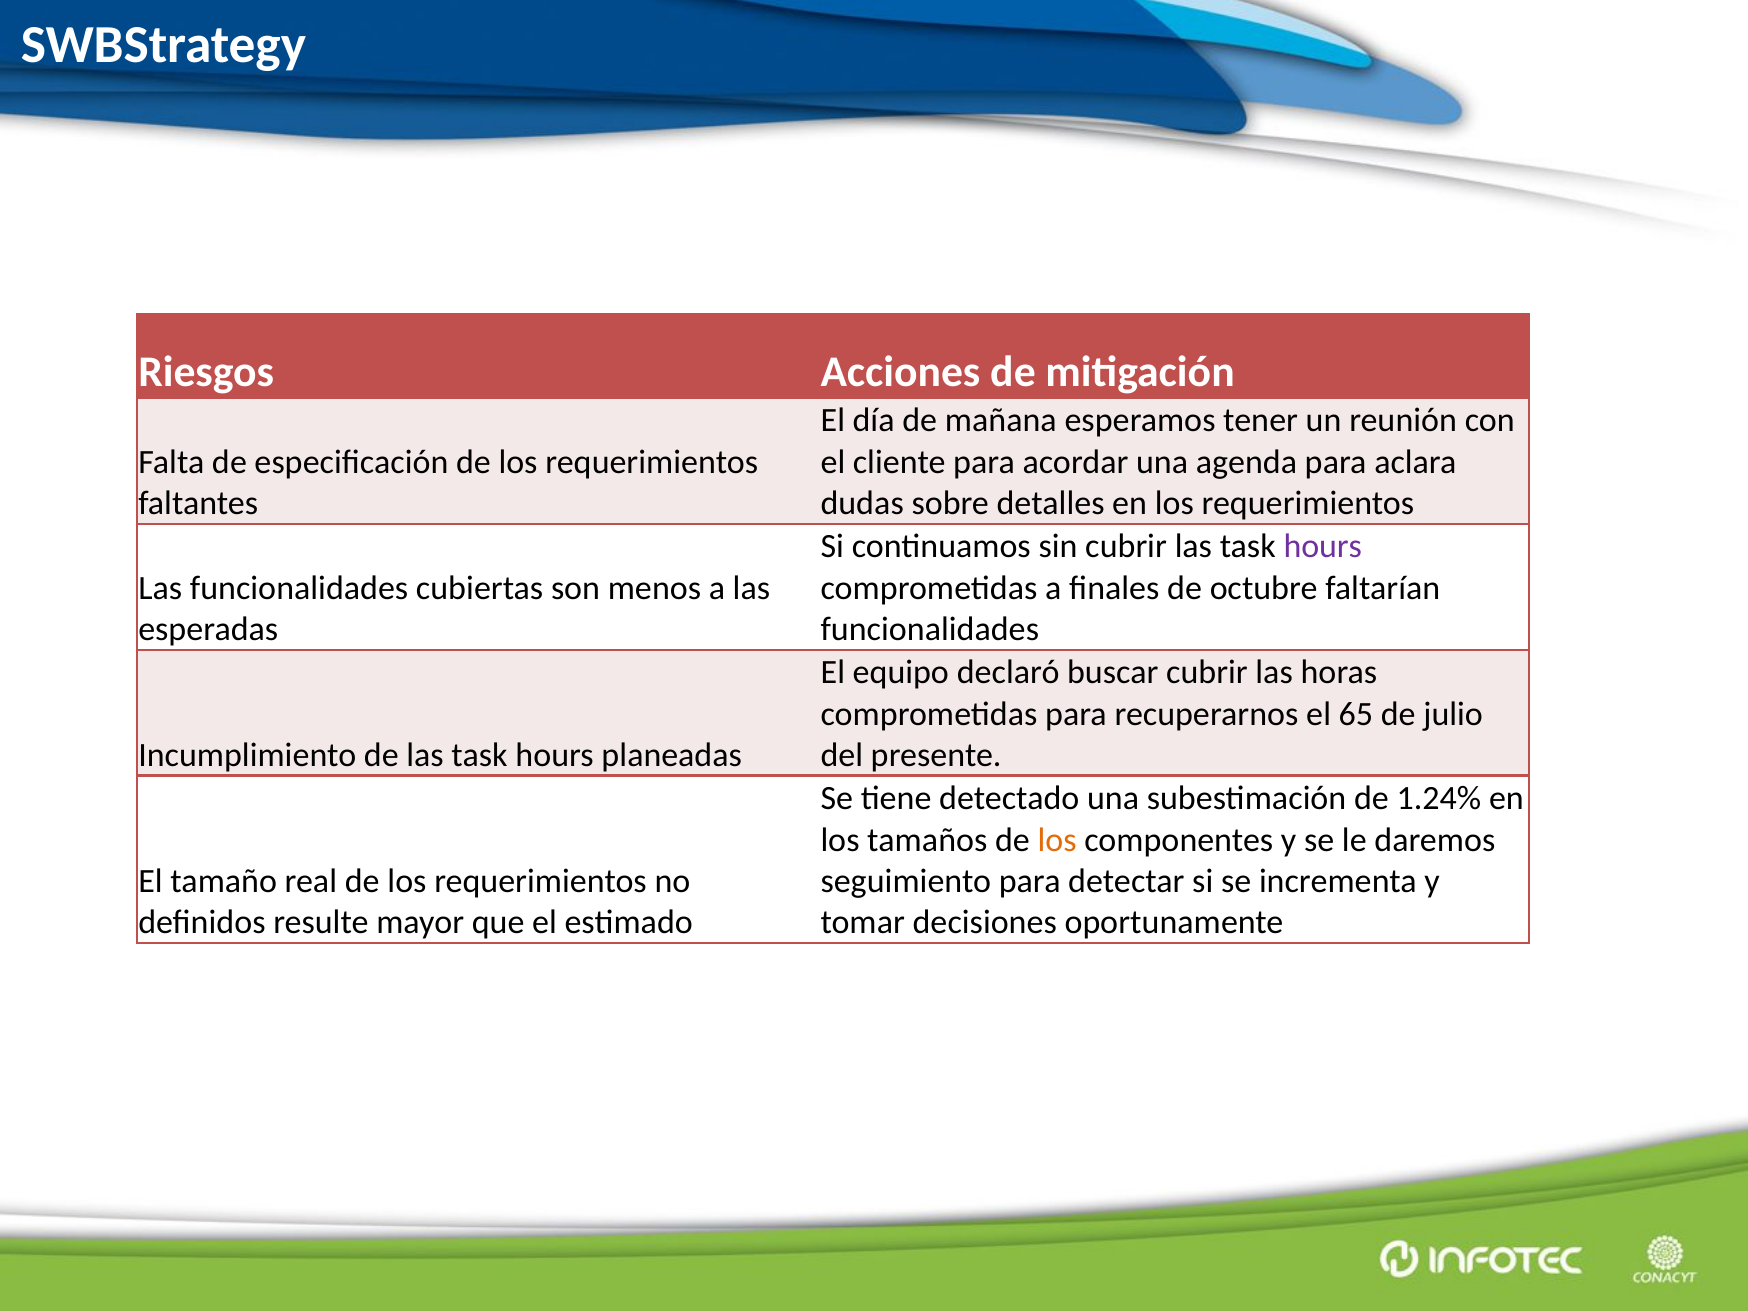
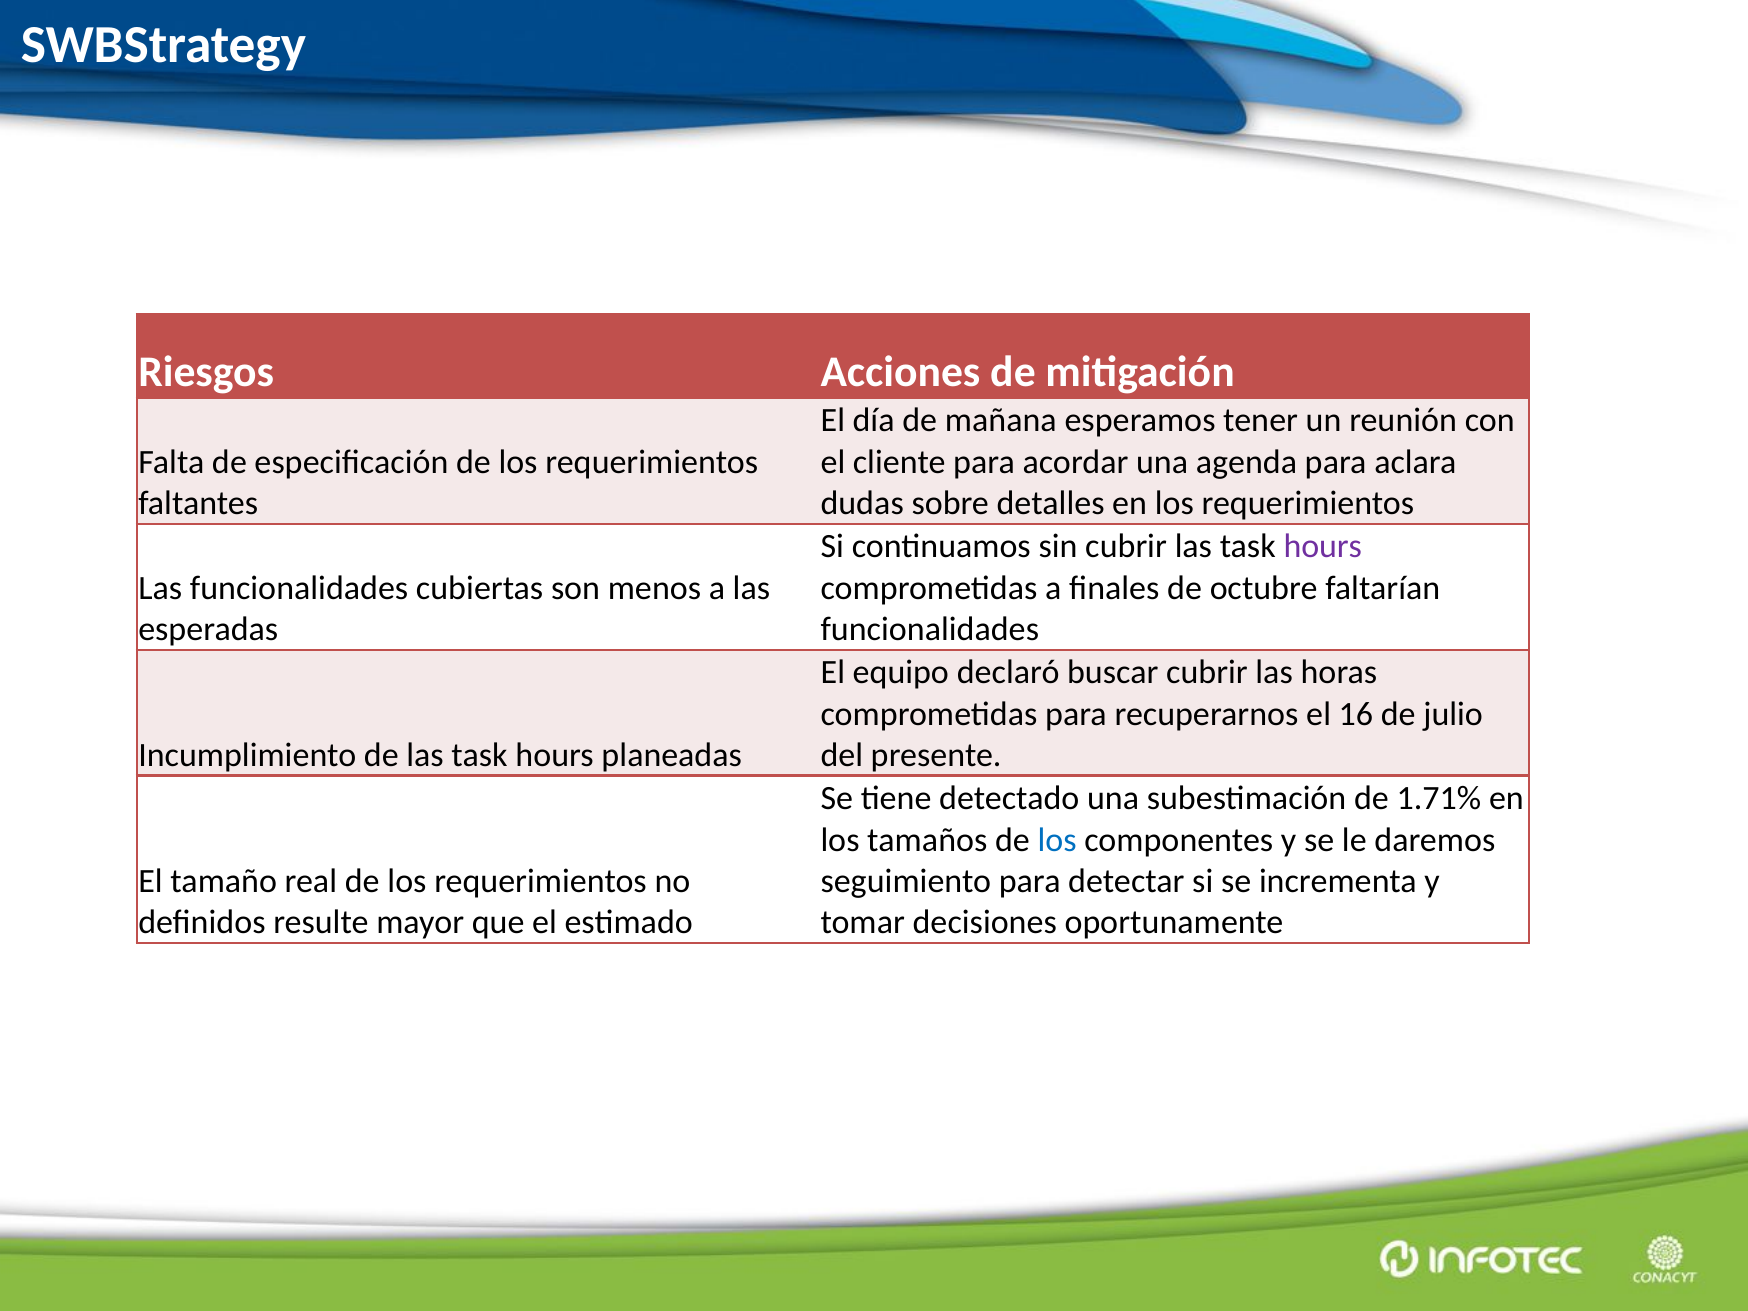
65: 65 -> 16
1.24%: 1.24% -> 1.71%
los at (1057, 840) colour: orange -> blue
